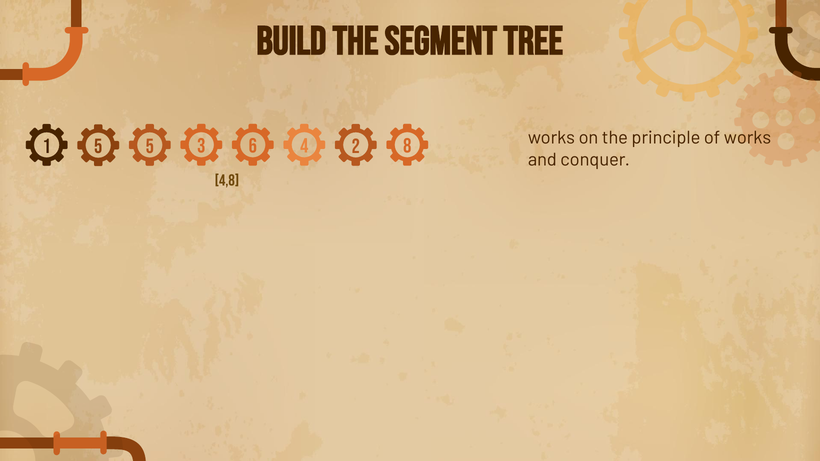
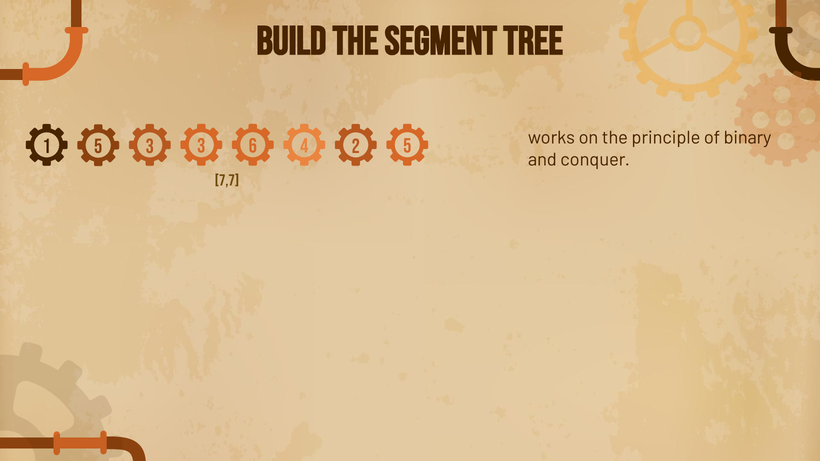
of works: works -> binary
2 8: 8 -> 5
5 5: 5 -> 3
4,8: 4,8 -> 7,7
